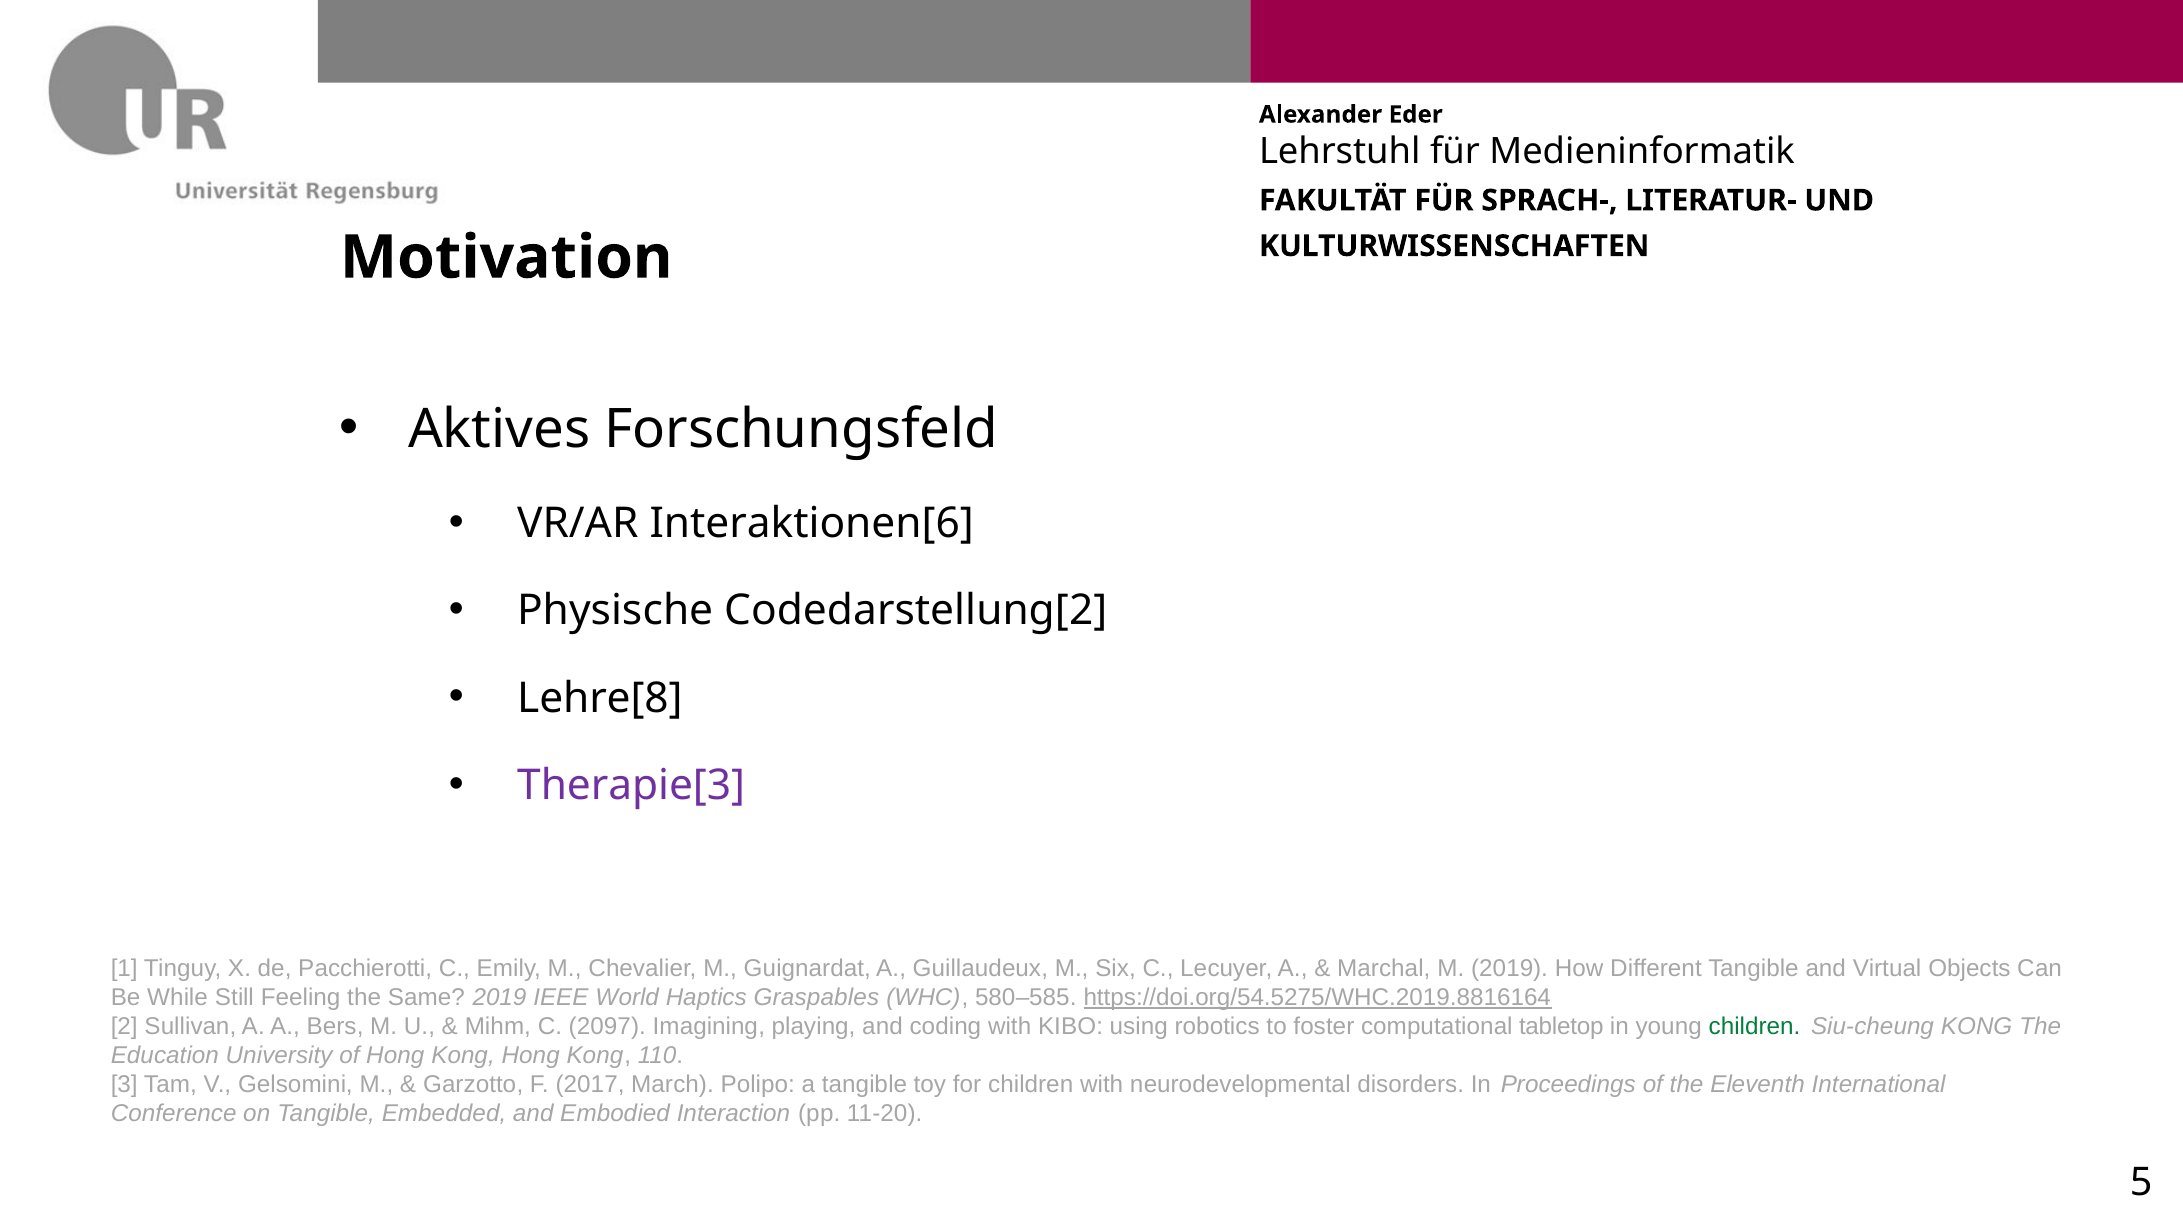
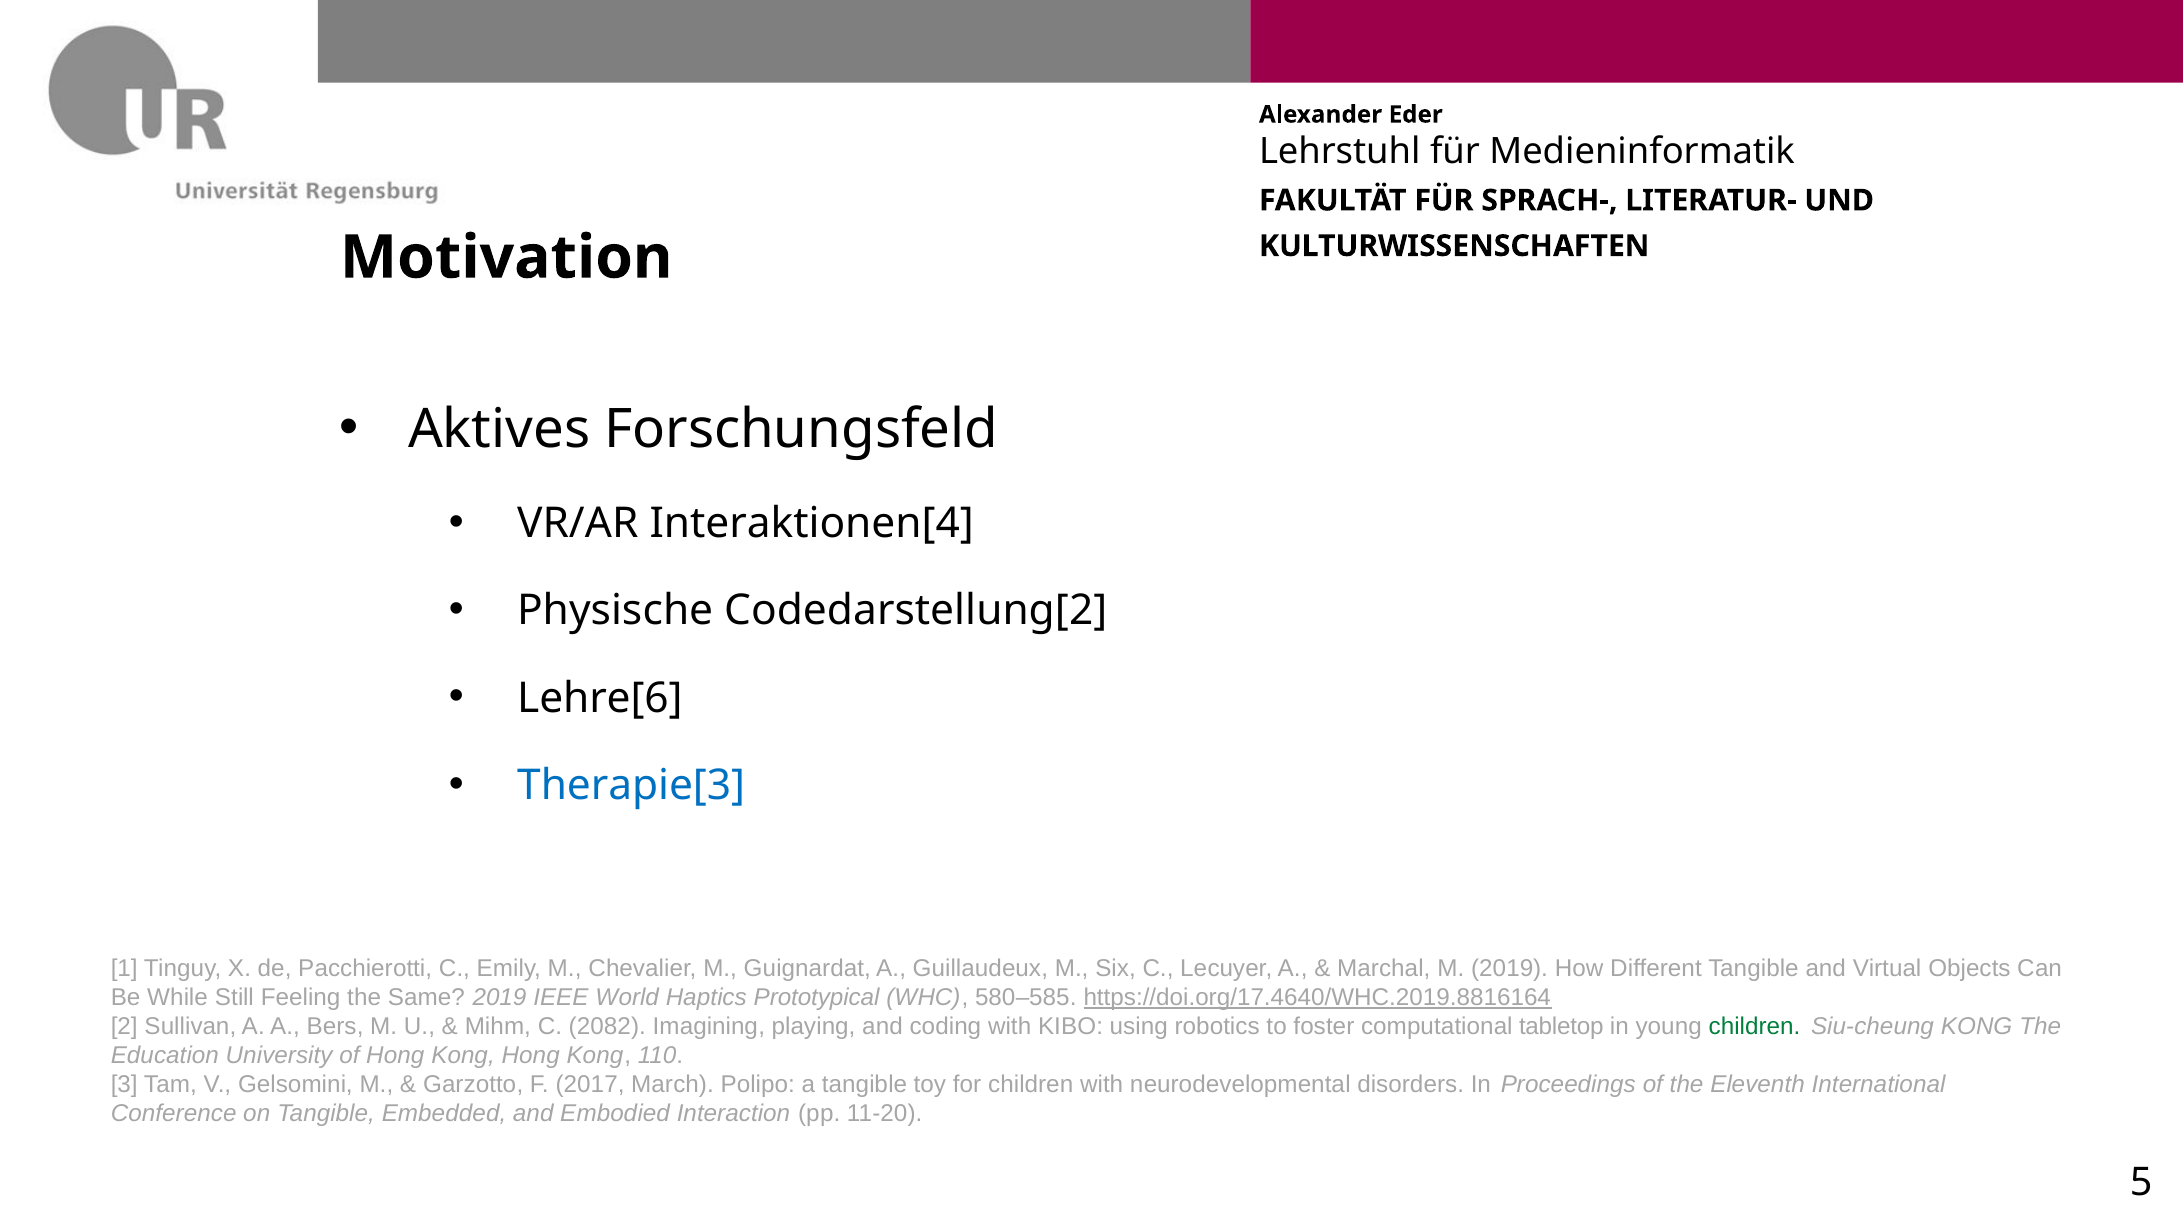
Interaktionen[6: Interaktionen[6 -> Interaktionen[4
Lehre[8: Lehre[8 -> Lehre[6
Therapie[3 colour: purple -> blue
Graspables: Graspables -> Prototypical
https://doi.org/54.5275/WHC.2019.8816164: https://doi.org/54.5275/WHC.2019.8816164 -> https://doi.org/17.4640/WHC.2019.8816164
2097: 2097 -> 2082
